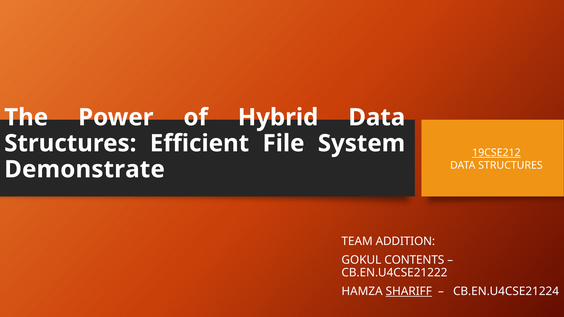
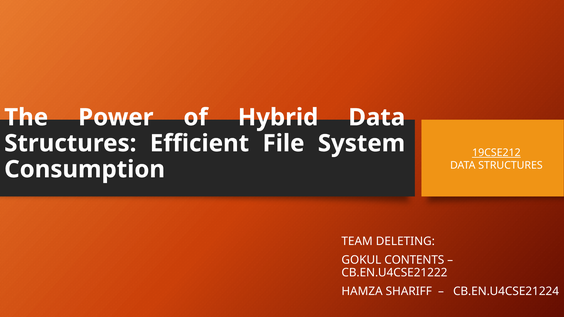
Demonstrate: Demonstrate -> Consumption
ADDITION: ADDITION -> DELETING
SHARIFF underline: present -> none
